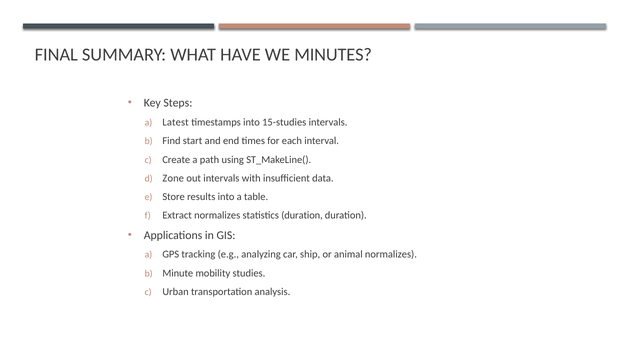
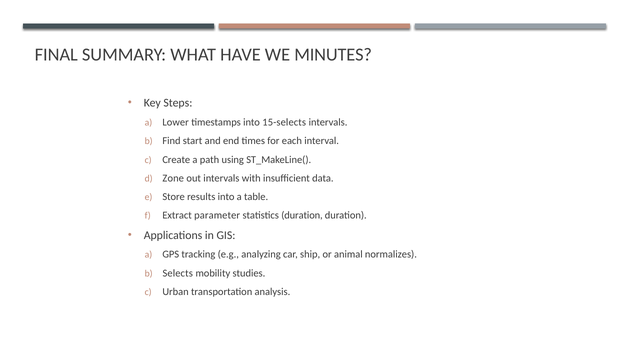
Latest: Latest -> Lower
15-studies: 15-studies -> 15-selects
Extract normalizes: normalizes -> parameter
Minute: Minute -> Selects
